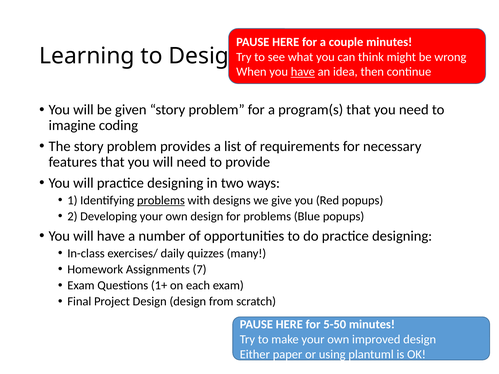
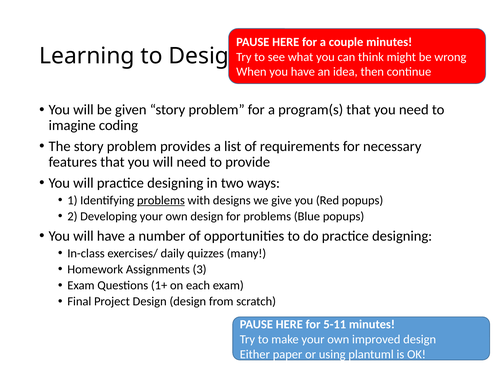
have at (303, 72) underline: present -> none
7: 7 -> 3
5-50: 5-50 -> 5-11
